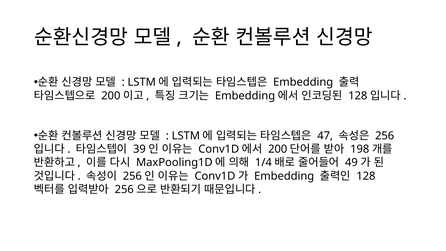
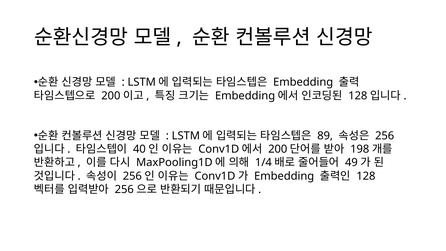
47: 47 -> 89
39: 39 -> 40
